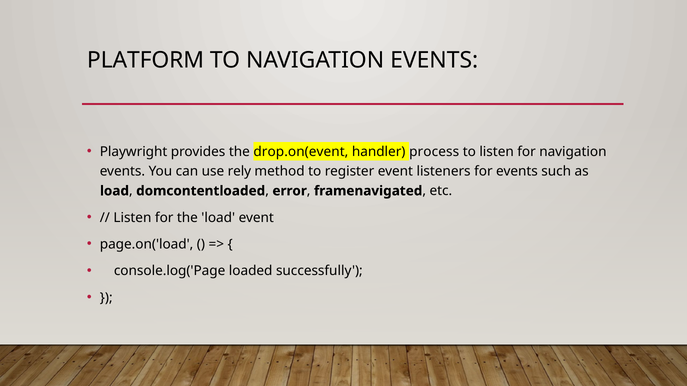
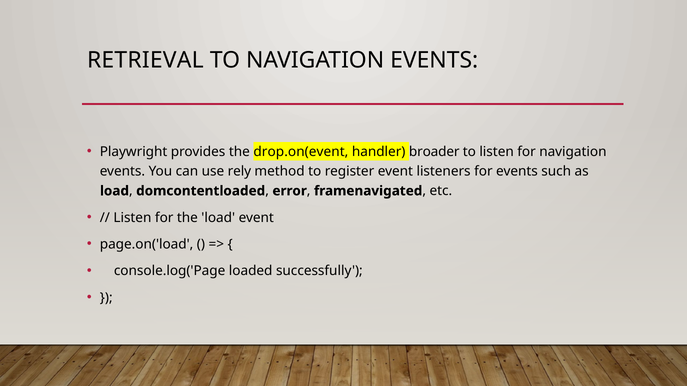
PLATFORM: PLATFORM -> RETRIEVAL
process: process -> broader
